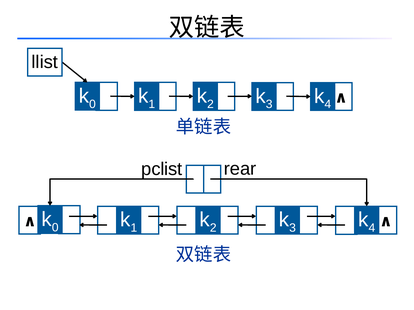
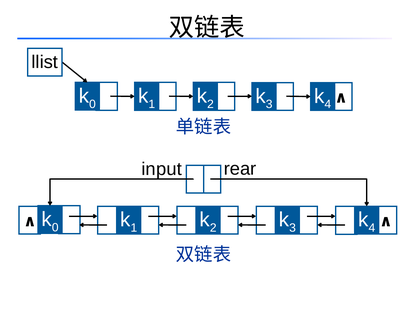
pclist: pclist -> input
